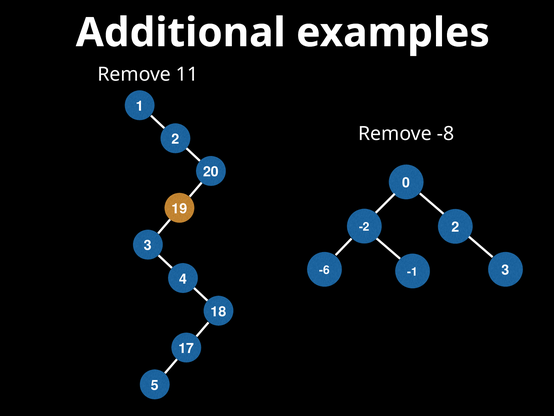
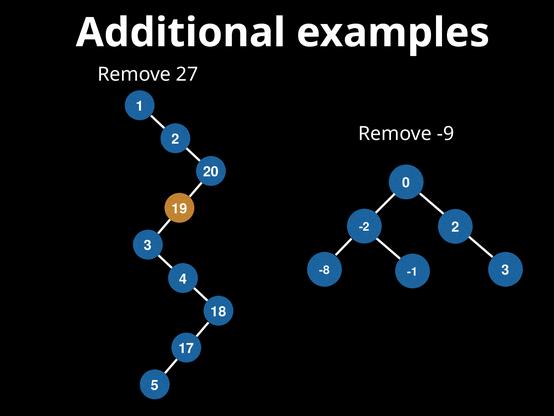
11: 11 -> 27
-8: -8 -> -9
-6: -6 -> -8
